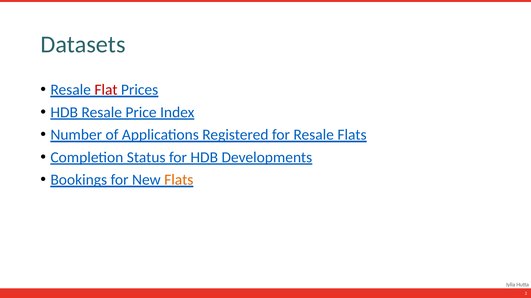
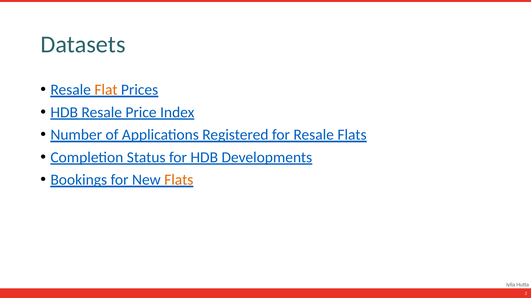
Flat colour: red -> orange
